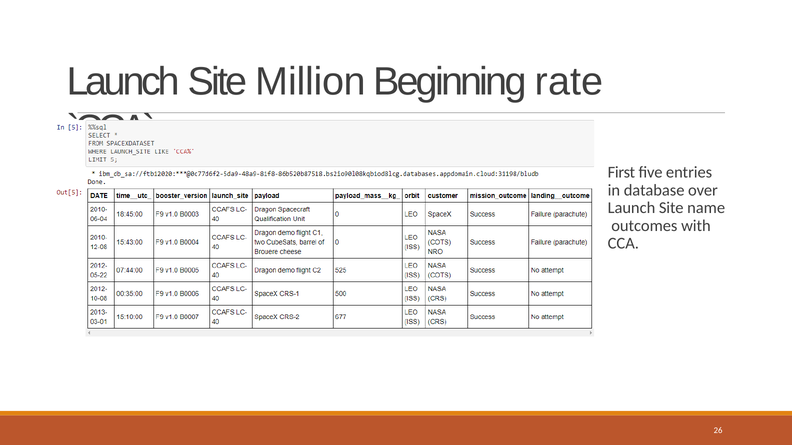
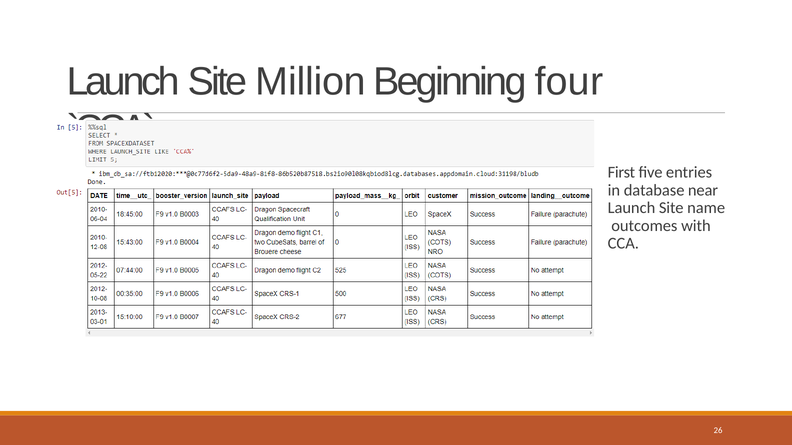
rate: rate -> four
over: over -> near
